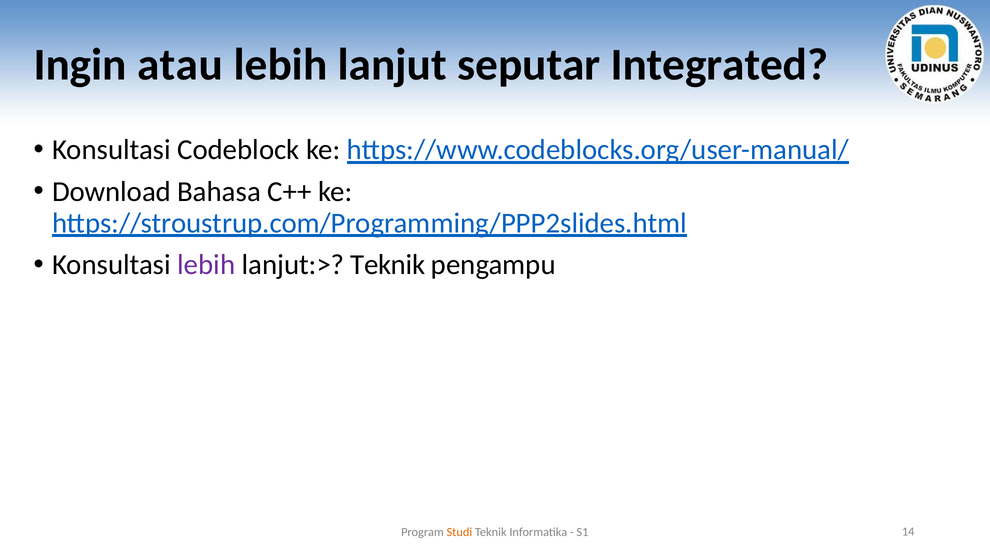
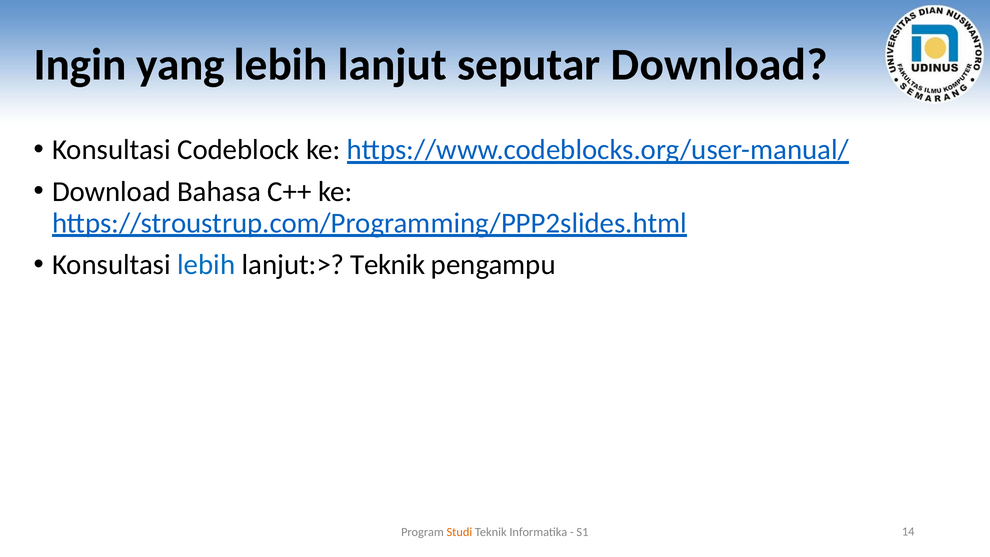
atau: atau -> yang
seputar Integrated: Integrated -> Download
lebih at (206, 265) colour: purple -> blue
